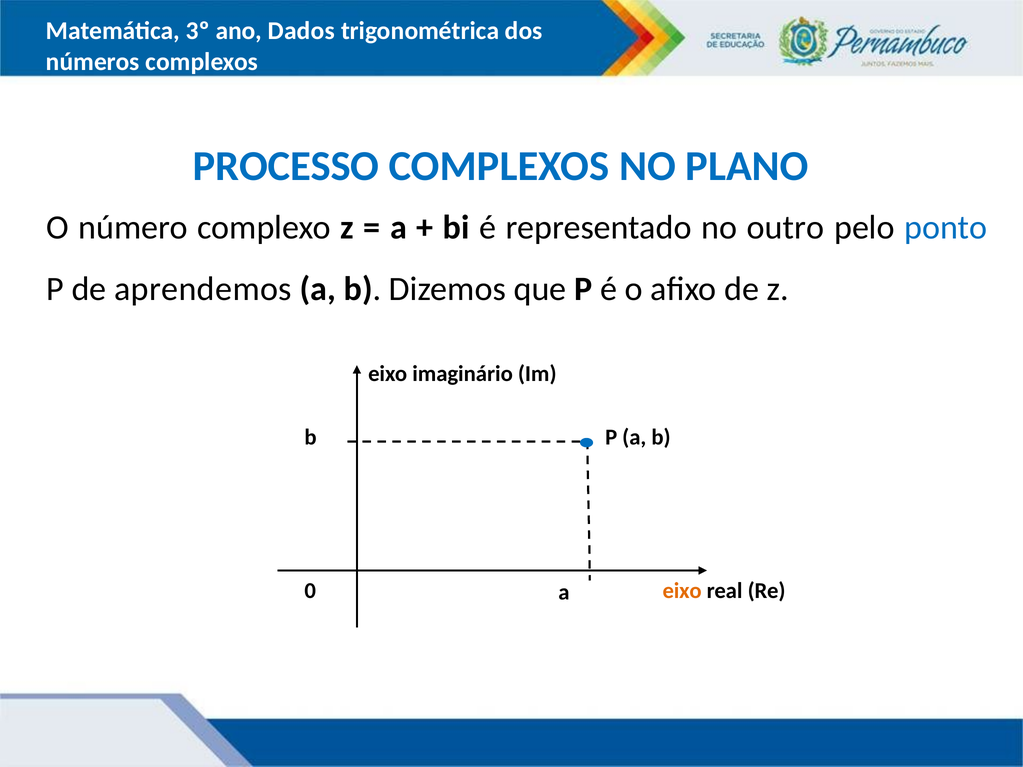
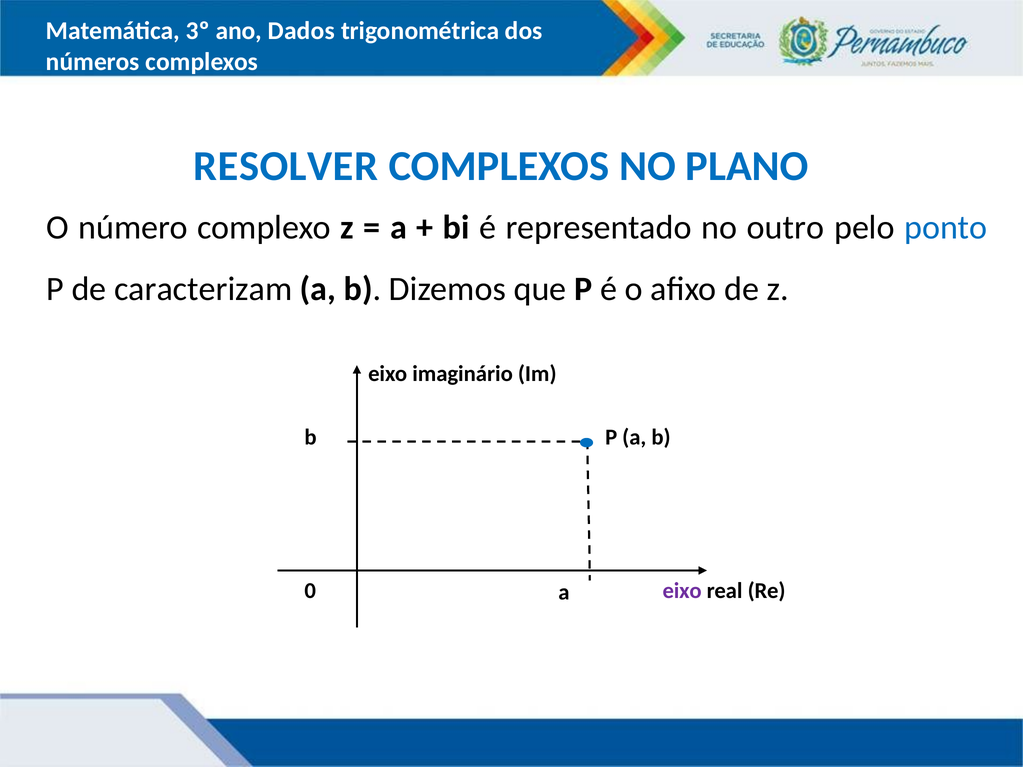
PROCESSO: PROCESSO -> RESOLVER
aprendemos: aprendemos -> caracterizam
eixo at (682, 591) colour: orange -> purple
